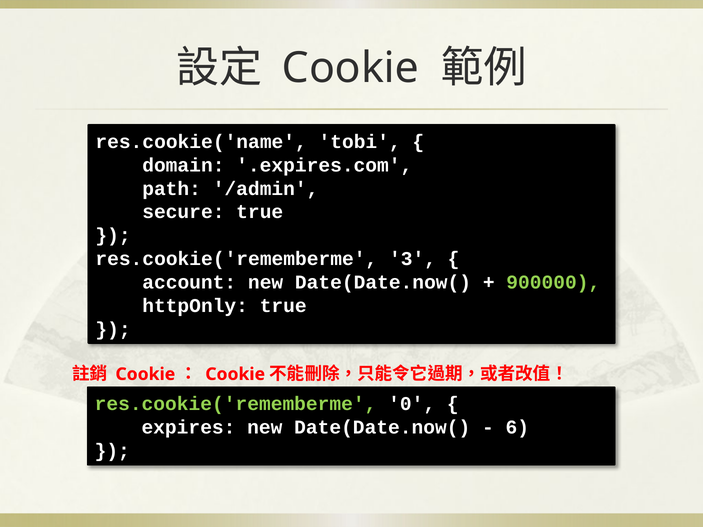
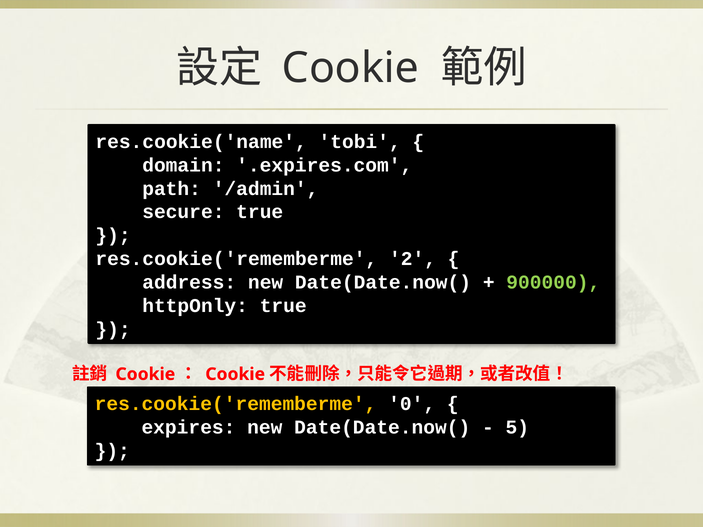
3: 3 -> 2
account: account -> address
res.cookie('rememberme at (236, 404) colour: light green -> yellow
6: 6 -> 5
